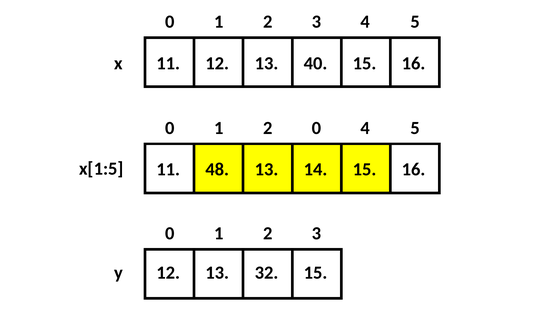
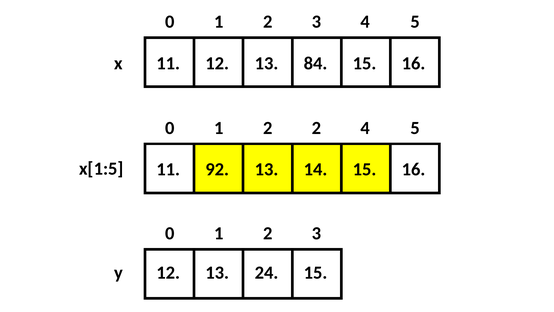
40: 40 -> 84
2 0: 0 -> 2
48: 48 -> 92
32: 32 -> 24
